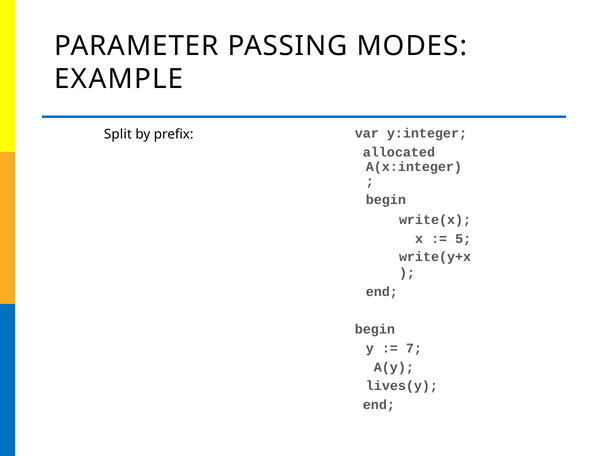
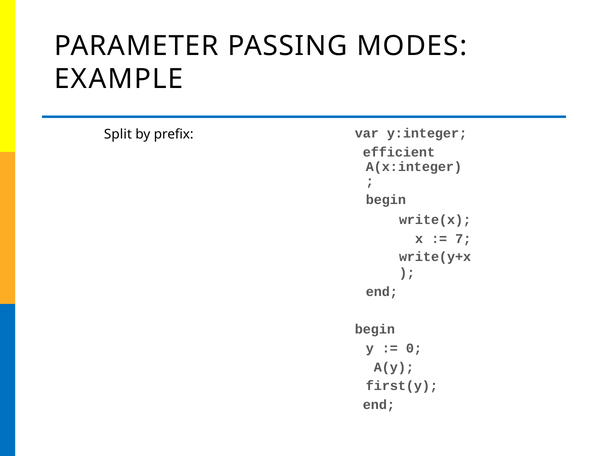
allocated: allocated -> efficient
5: 5 -> 7
7: 7 -> 0
lives(y: lives(y -> first(y
